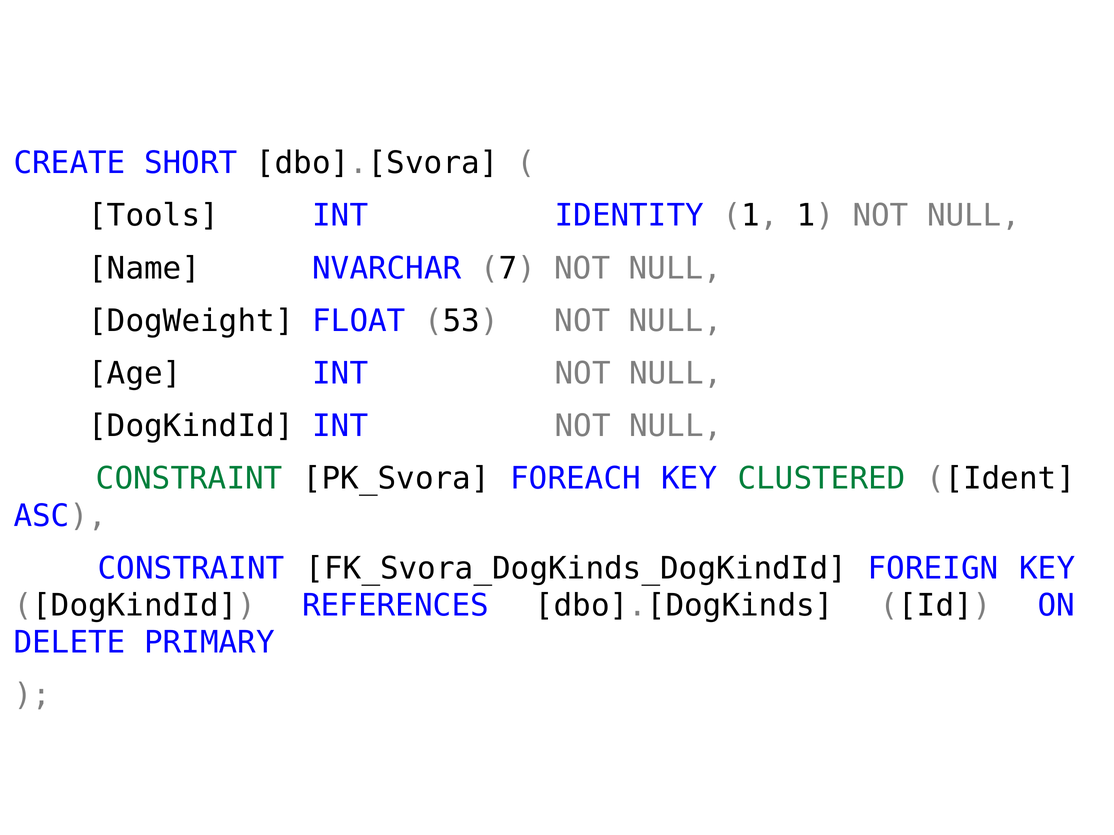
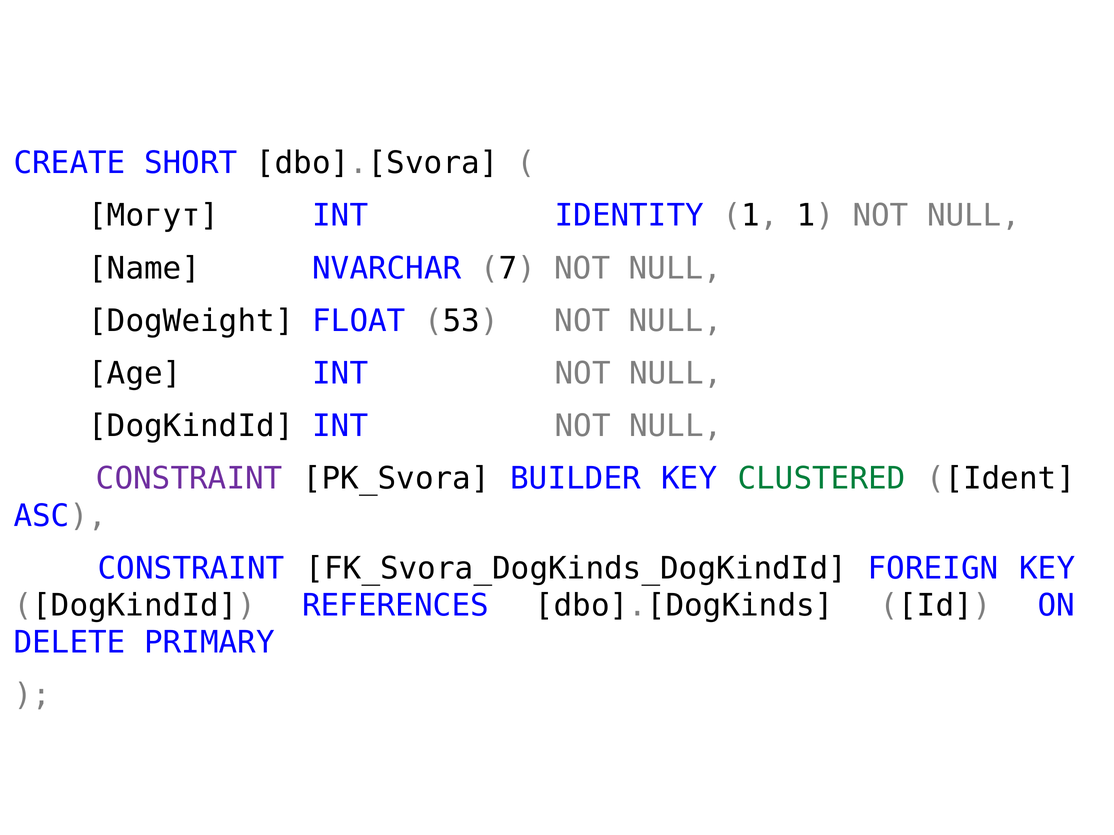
Tools: Tools -> Могут
CONSTRAINT at (189, 479) colour: green -> purple
FOREACH: FOREACH -> BUILDER
